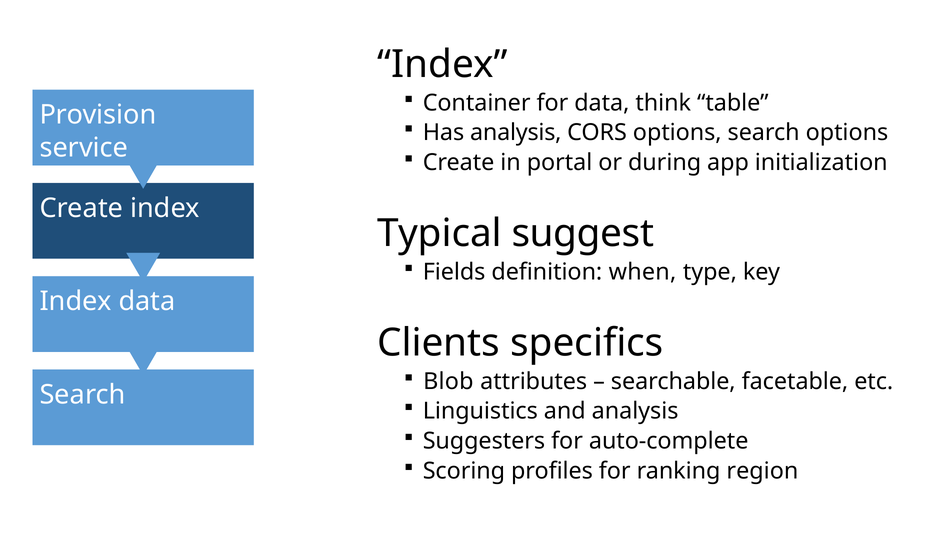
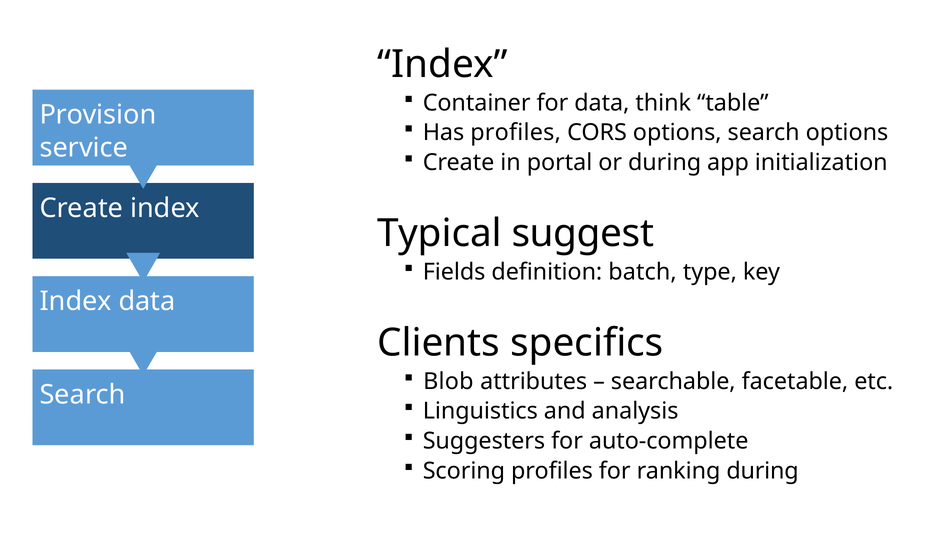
Has analysis: analysis -> profiles
when: when -> batch
ranking region: region -> during
